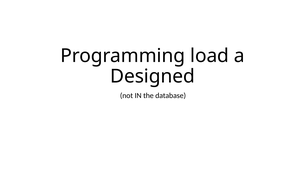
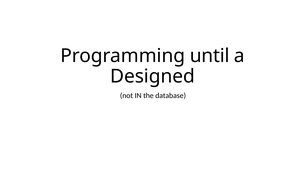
load: load -> until
